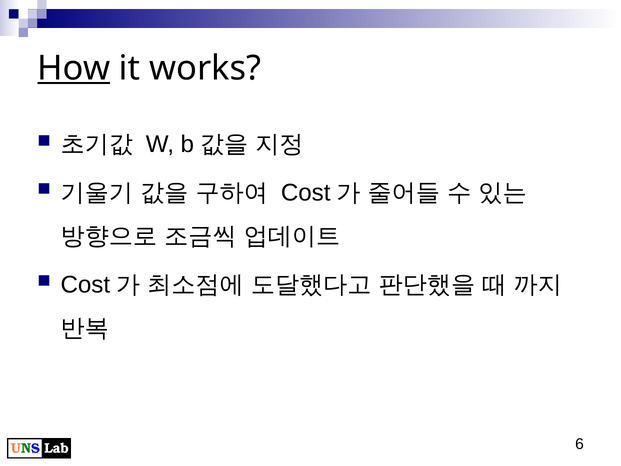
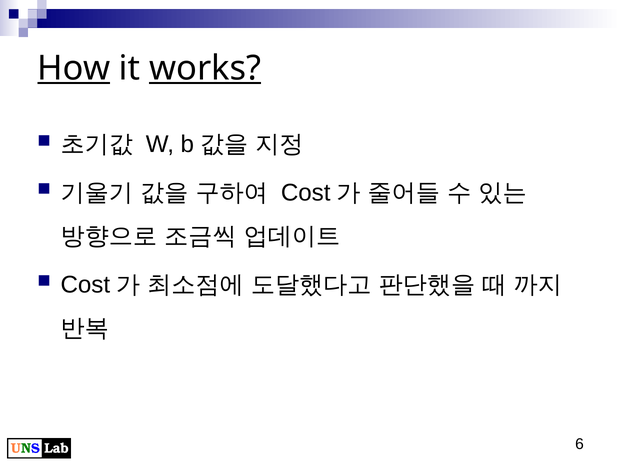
works underline: none -> present
